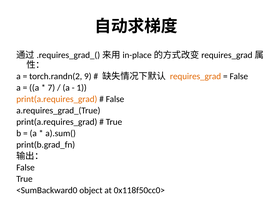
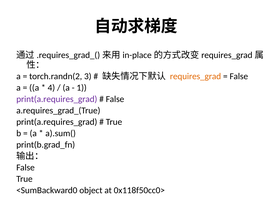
9: 9 -> 3
7: 7 -> 4
print(a.requires_grad at (57, 99) colour: orange -> purple
